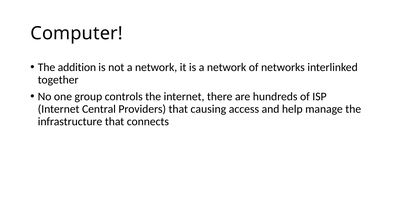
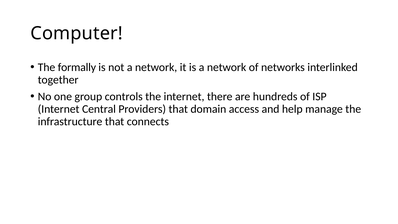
addition: addition -> formally
causing: causing -> domain
